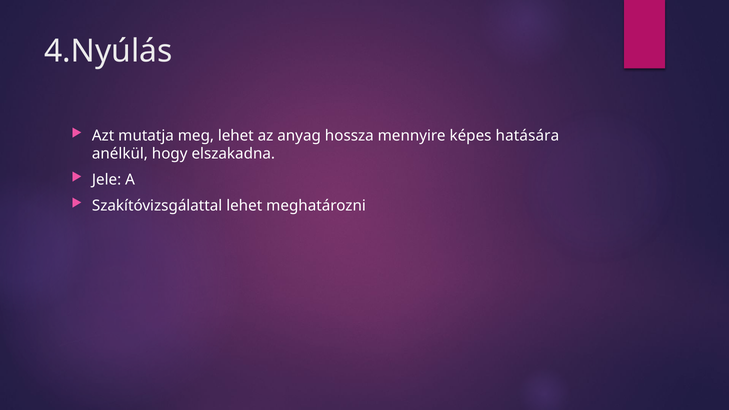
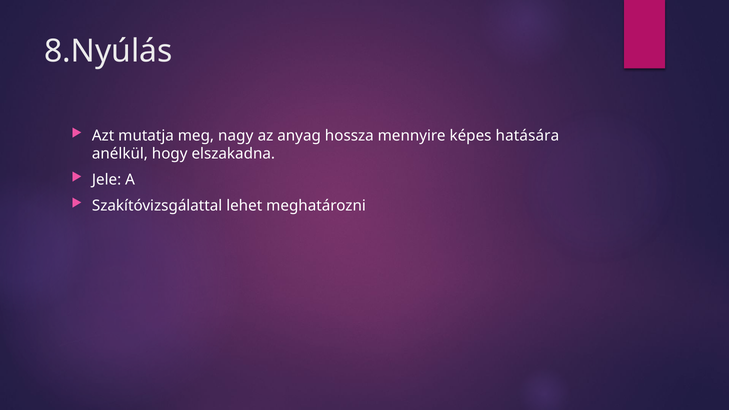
4.Nyúlás: 4.Nyúlás -> 8.Nyúlás
meg lehet: lehet -> nagy
